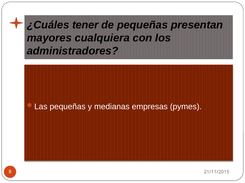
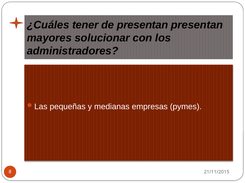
de pequeñas: pequeñas -> presentan
cualquiera: cualquiera -> solucionar
